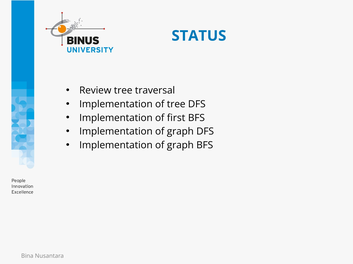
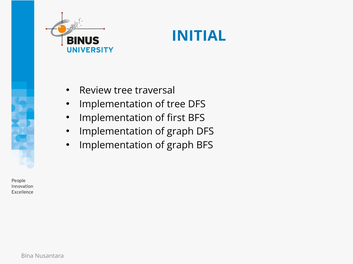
STATUS: STATUS -> INITIAL
